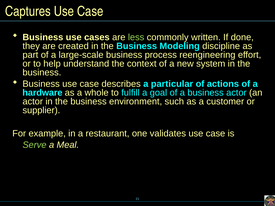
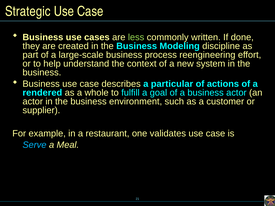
Captures: Captures -> Strategic
hardware: hardware -> rendered
Serve colour: light green -> light blue
